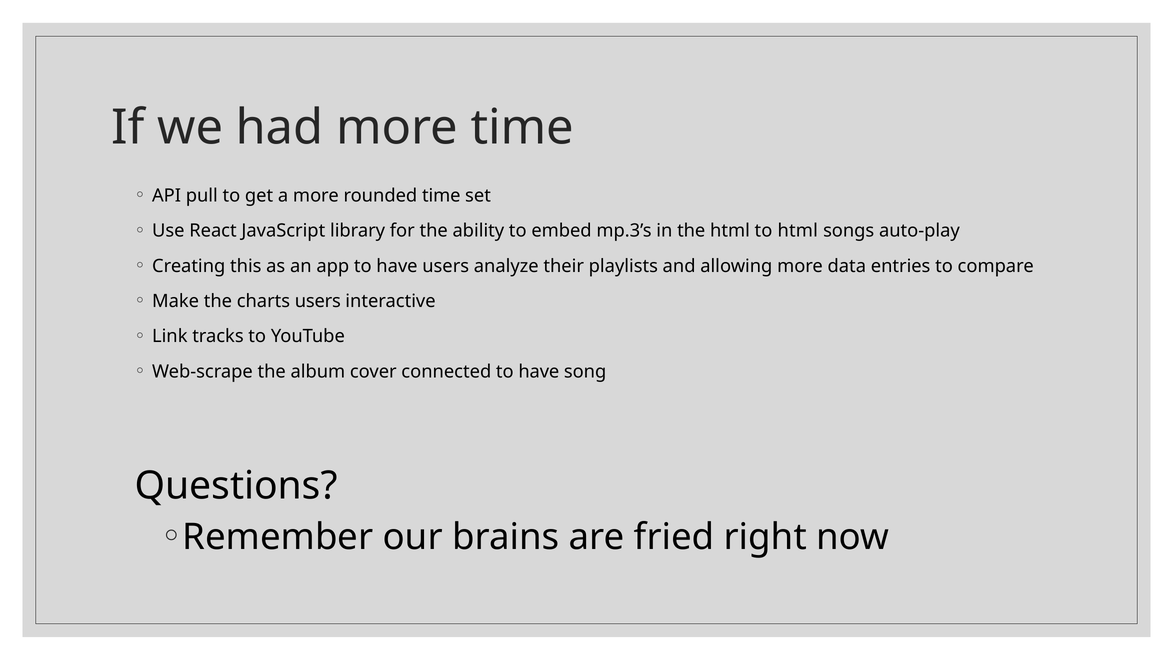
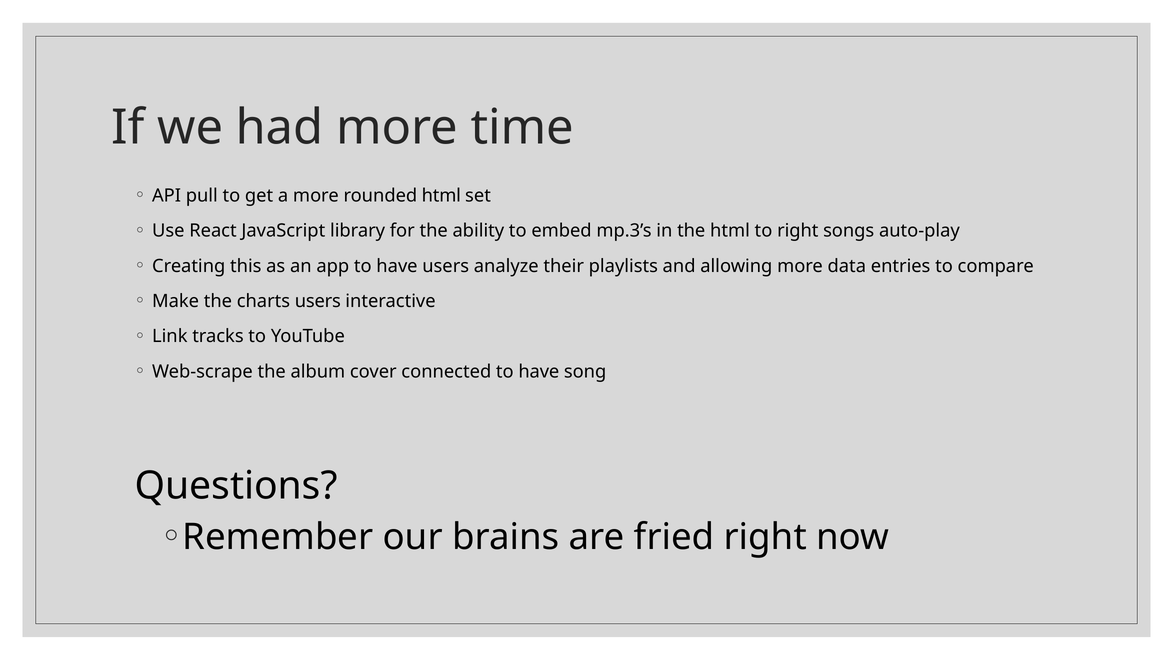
rounded time: time -> html
to html: html -> right
